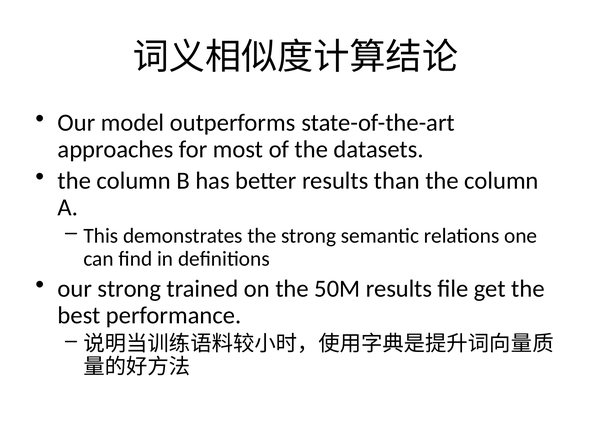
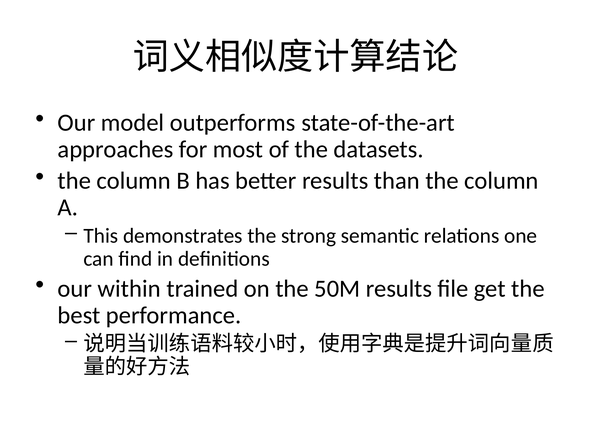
our strong: strong -> within
